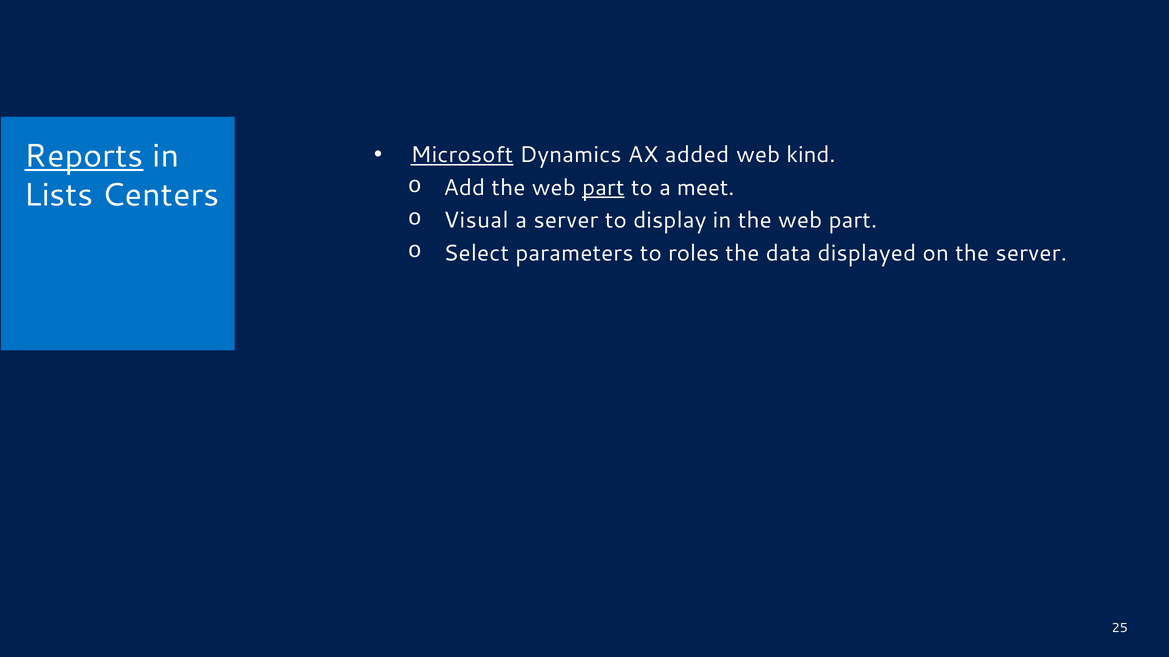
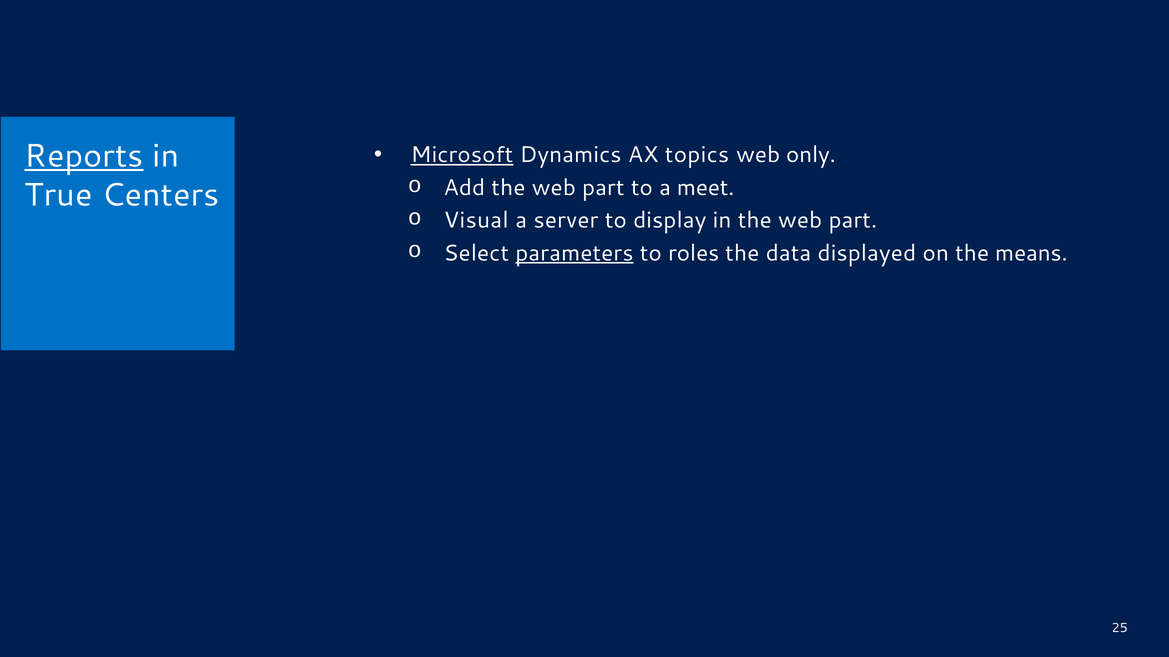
added: added -> topics
kind: kind -> only
part at (603, 188) underline: present -> none
Lists: Lists -> True
parameters underline: none -> present
the server: server -> means
